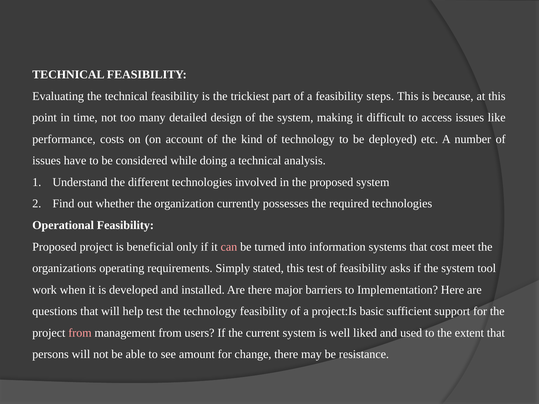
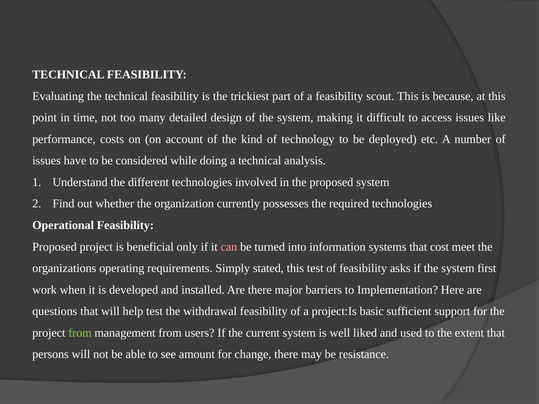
steps: steps -> scout
tool: tool -> first
the technology: technology -> withdrawal
from at (80, 333) colour: pink -> light green
